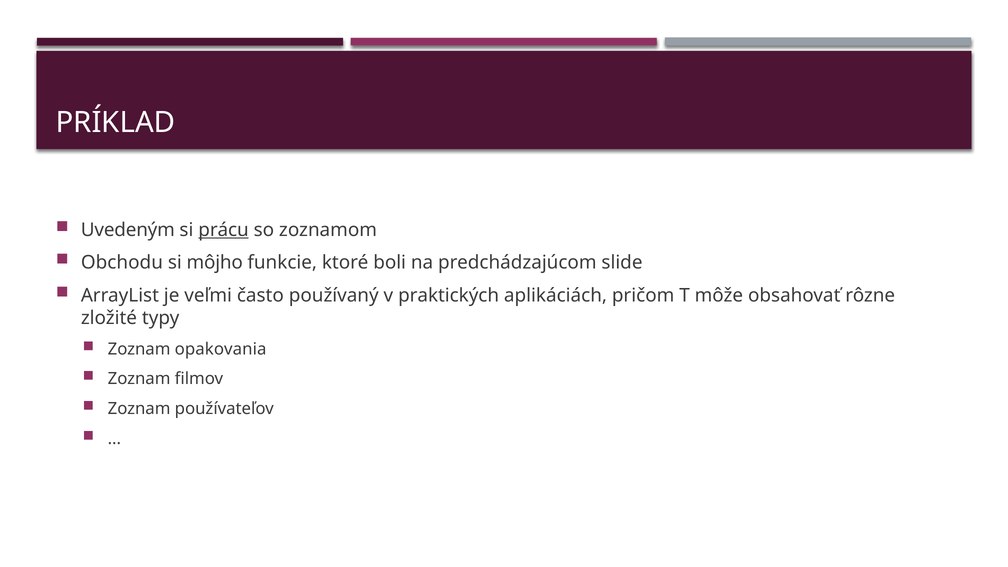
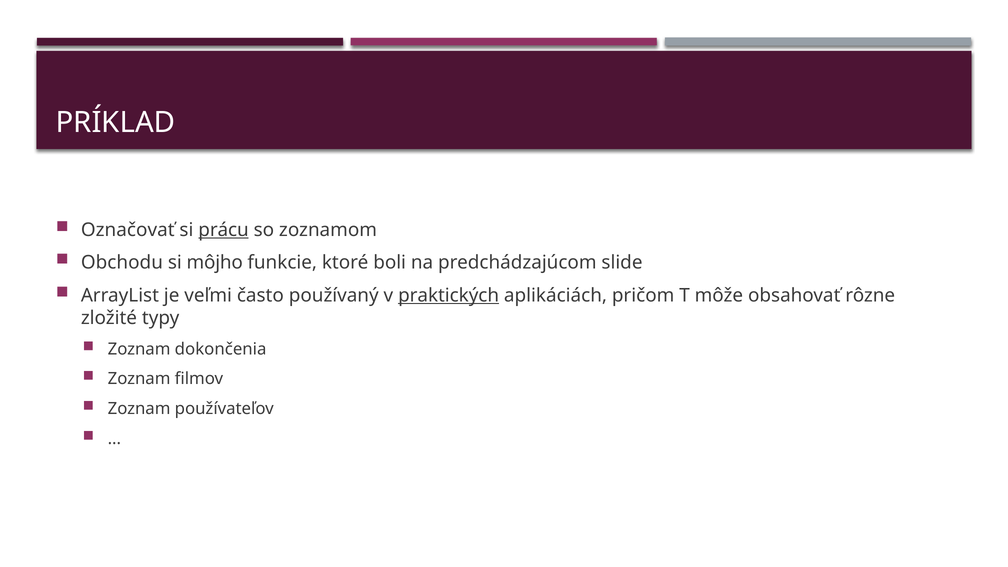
Uvedeným: Uvedeným -> Označovať
praktických underline: none -> present
opakovania: opakovania -> dokončenia
